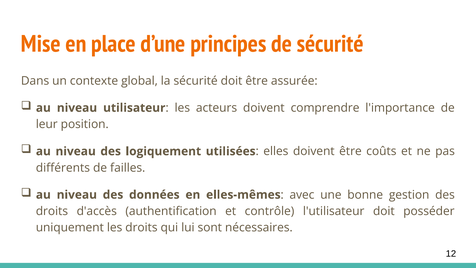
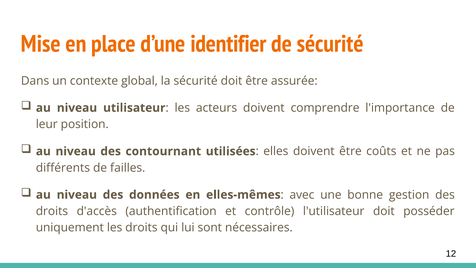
principes: principes -> identifier
logiquement: logiquement -> contournant
